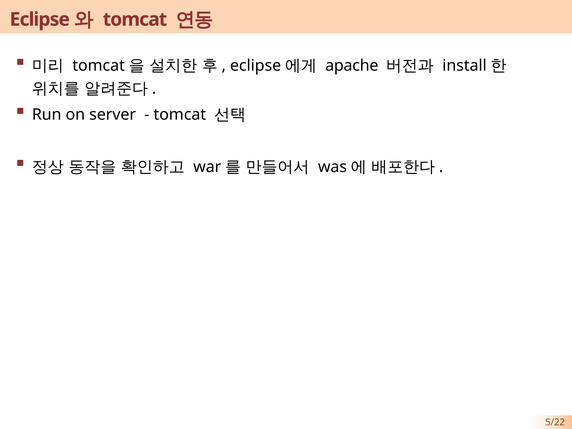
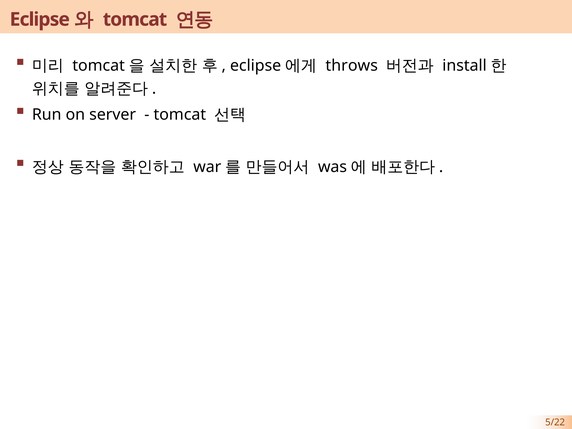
apache: apache -> throws
